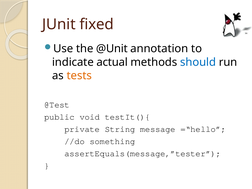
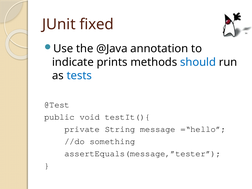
@Unit: @Unit -> @Java
actual: actual -> prints
tests colour: orange -> blue
